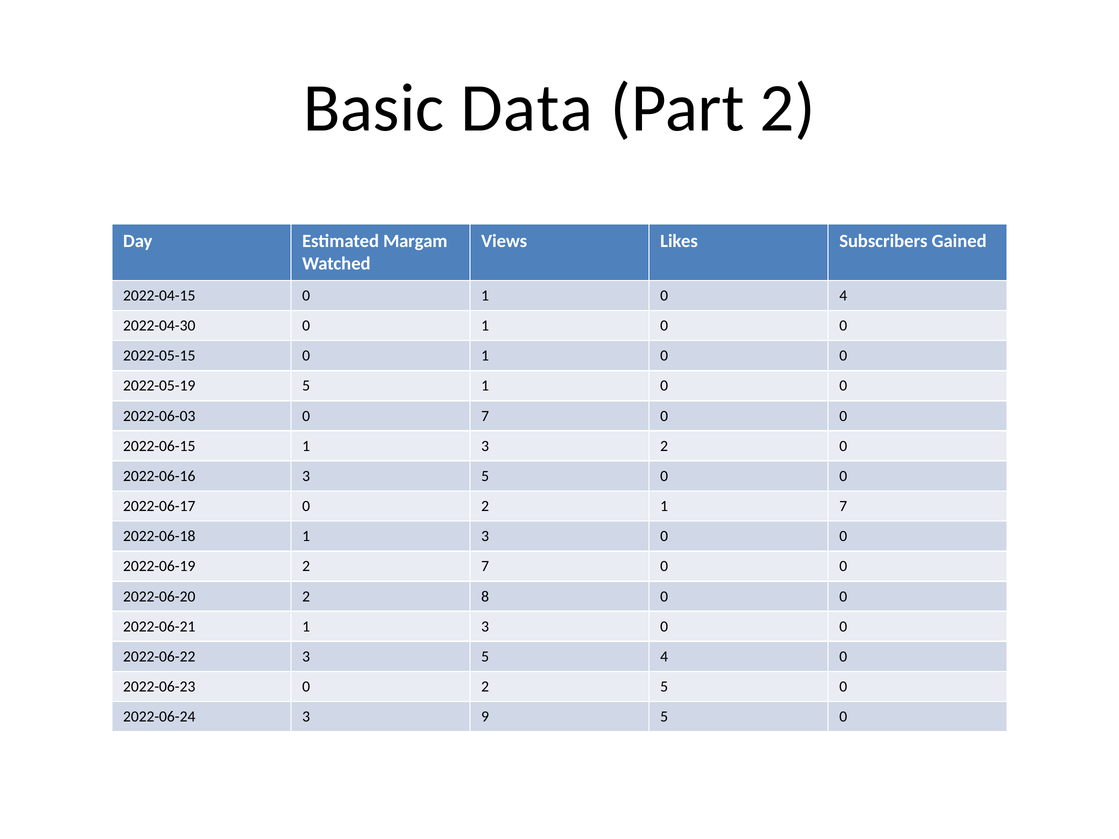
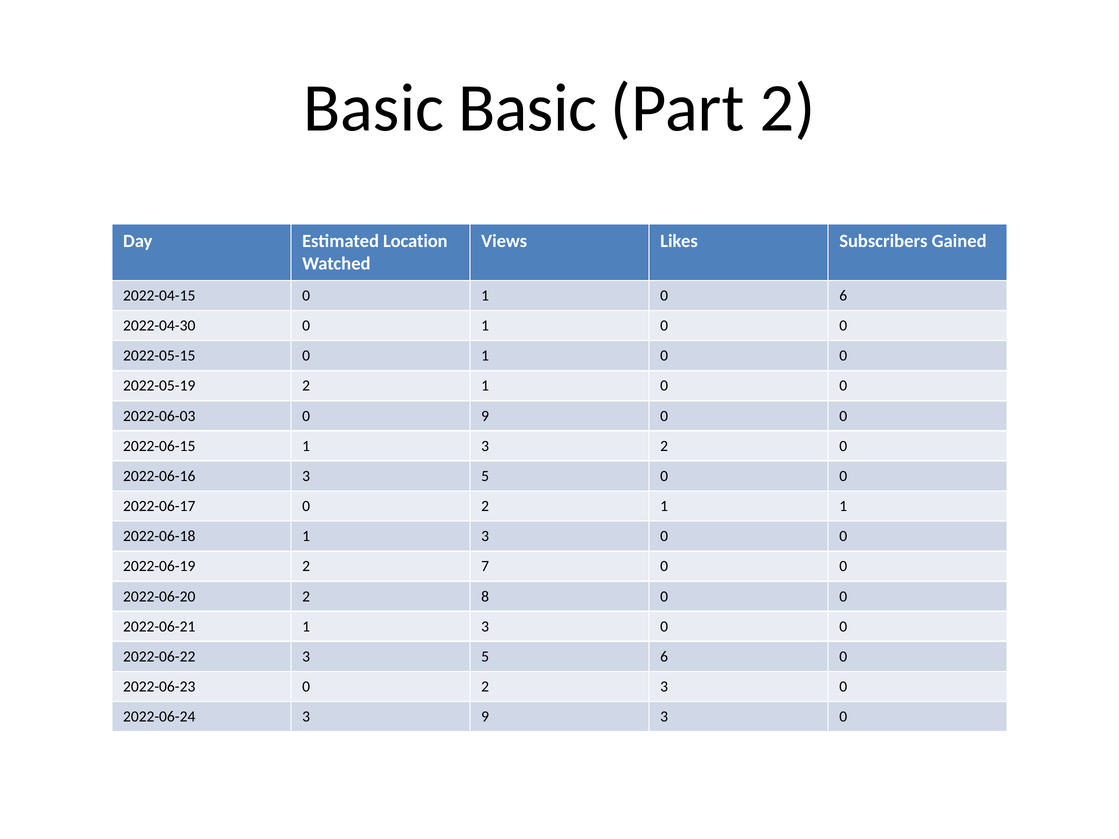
Basic Data: Data -> Basic
Margam: Margam -> Location
0 4: 4 -> 6
2022-05-19 5: 5 -> 2
0 7: 7 -> 9
1 7: 7 -> 1
5 4: 4 -> 6
2 5: 5 -> 3
9 5: 5 -> 3
